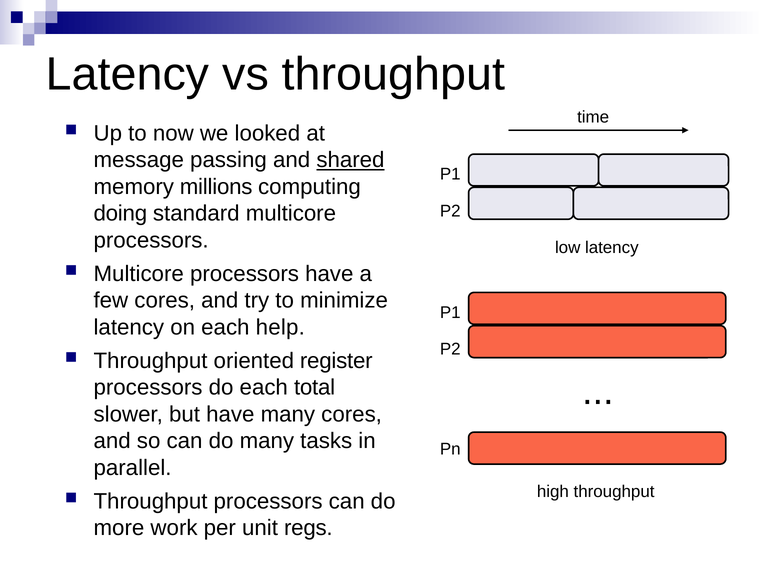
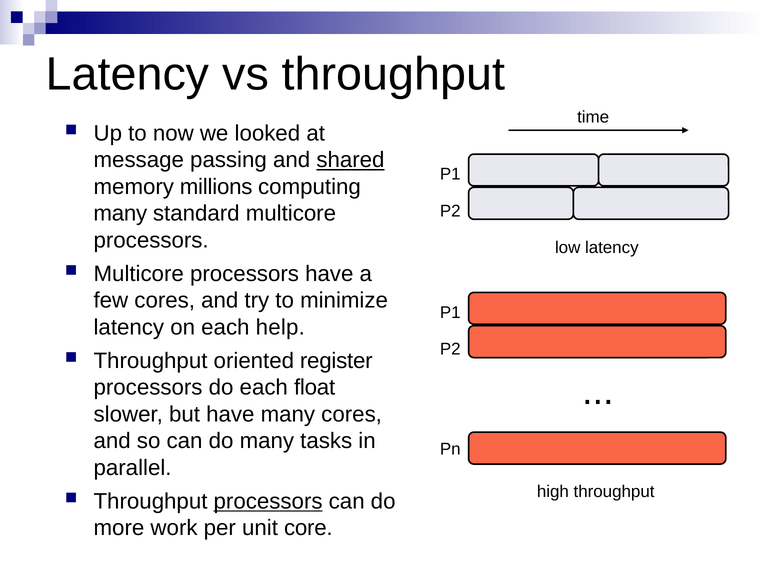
doing at (120, 214): doing -> many
total: total -> float
processors at (268, 501) underline: none -> present
regs: regs -> core
